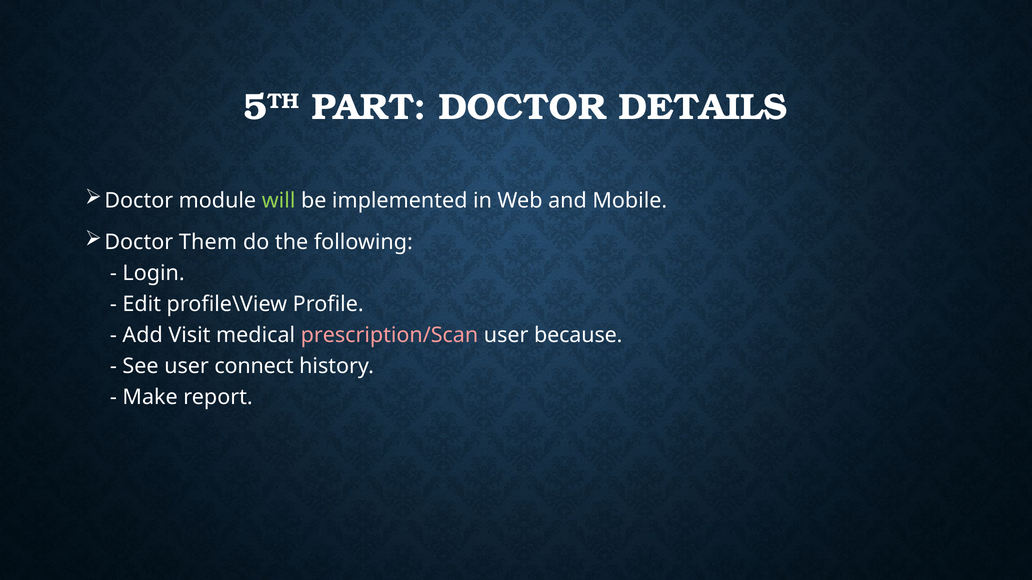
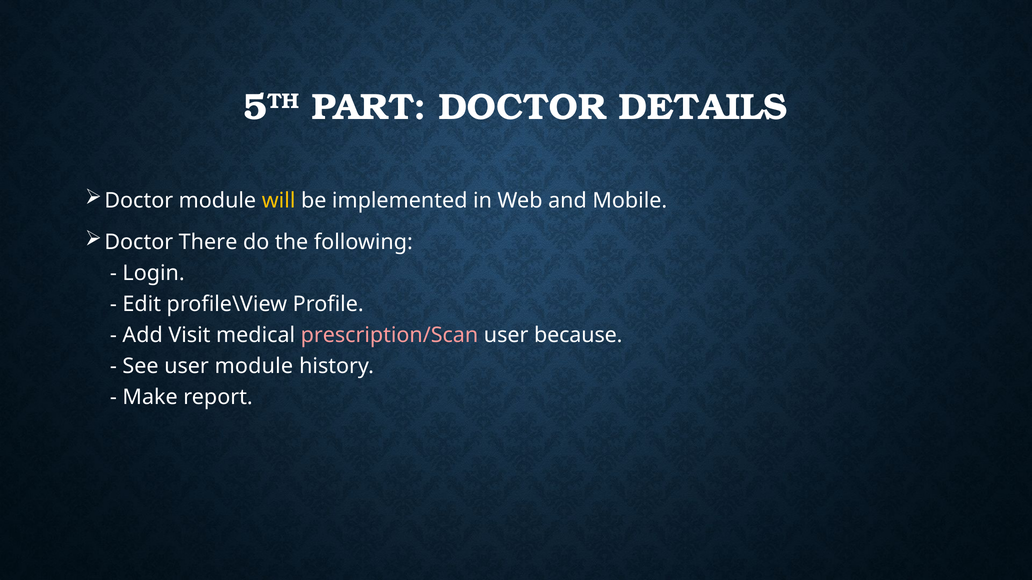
will colour: light green -> yellow
Them: Them -> There
user connect: connect -> module
